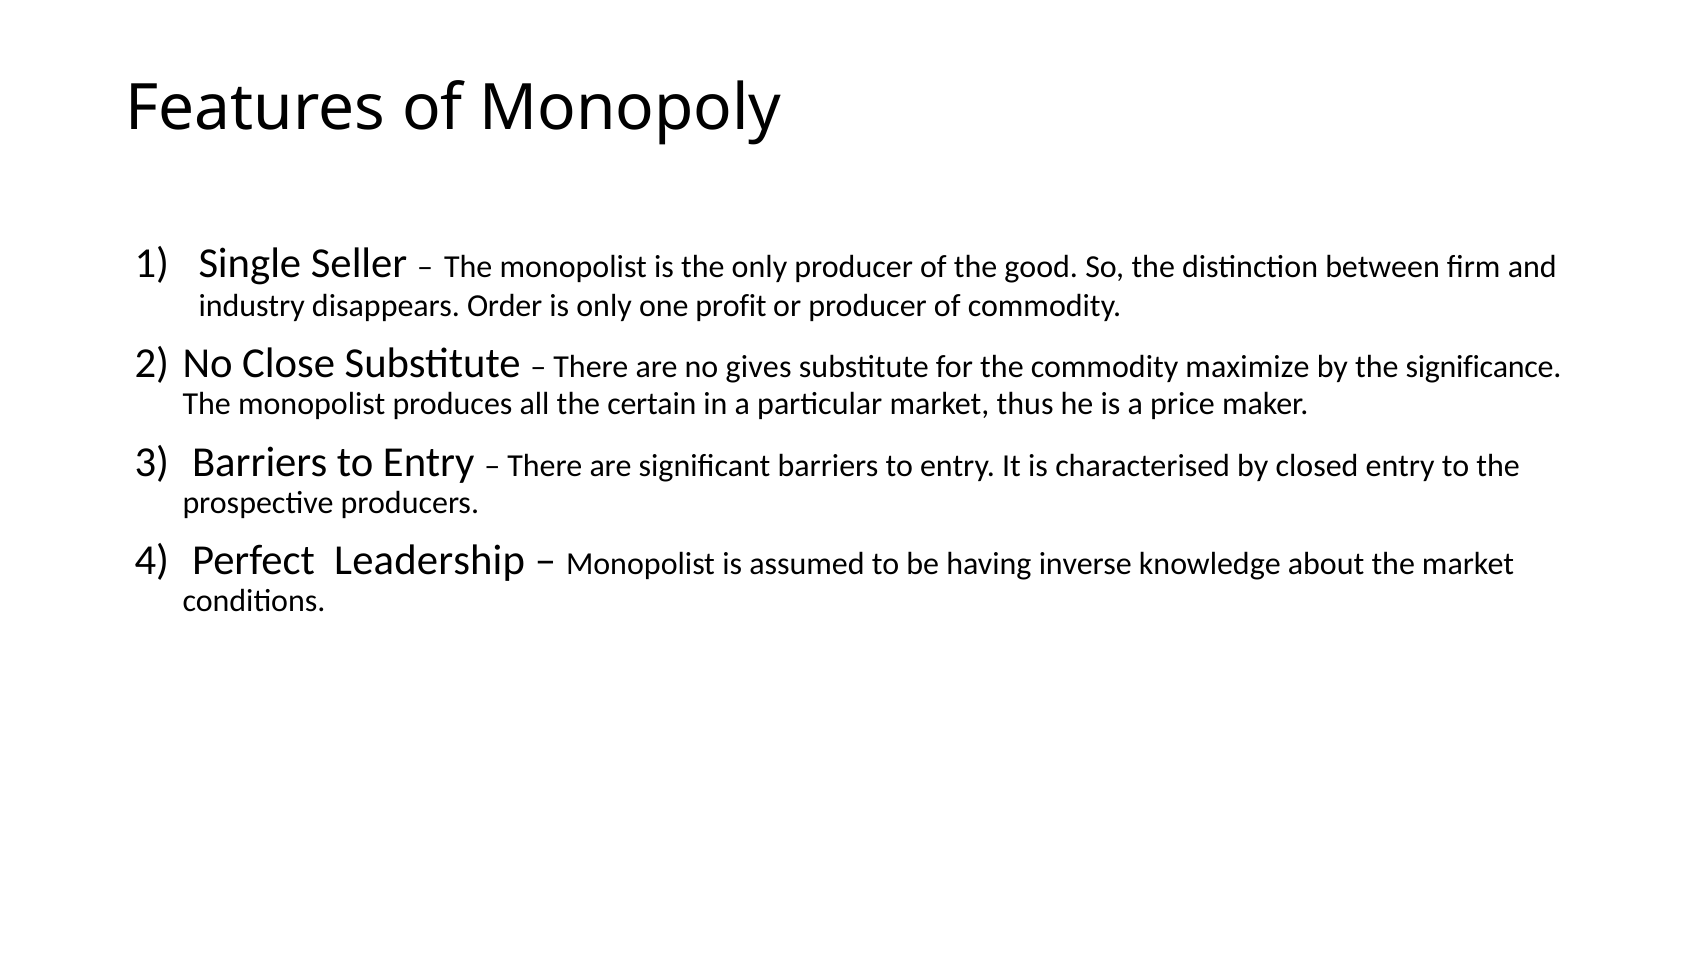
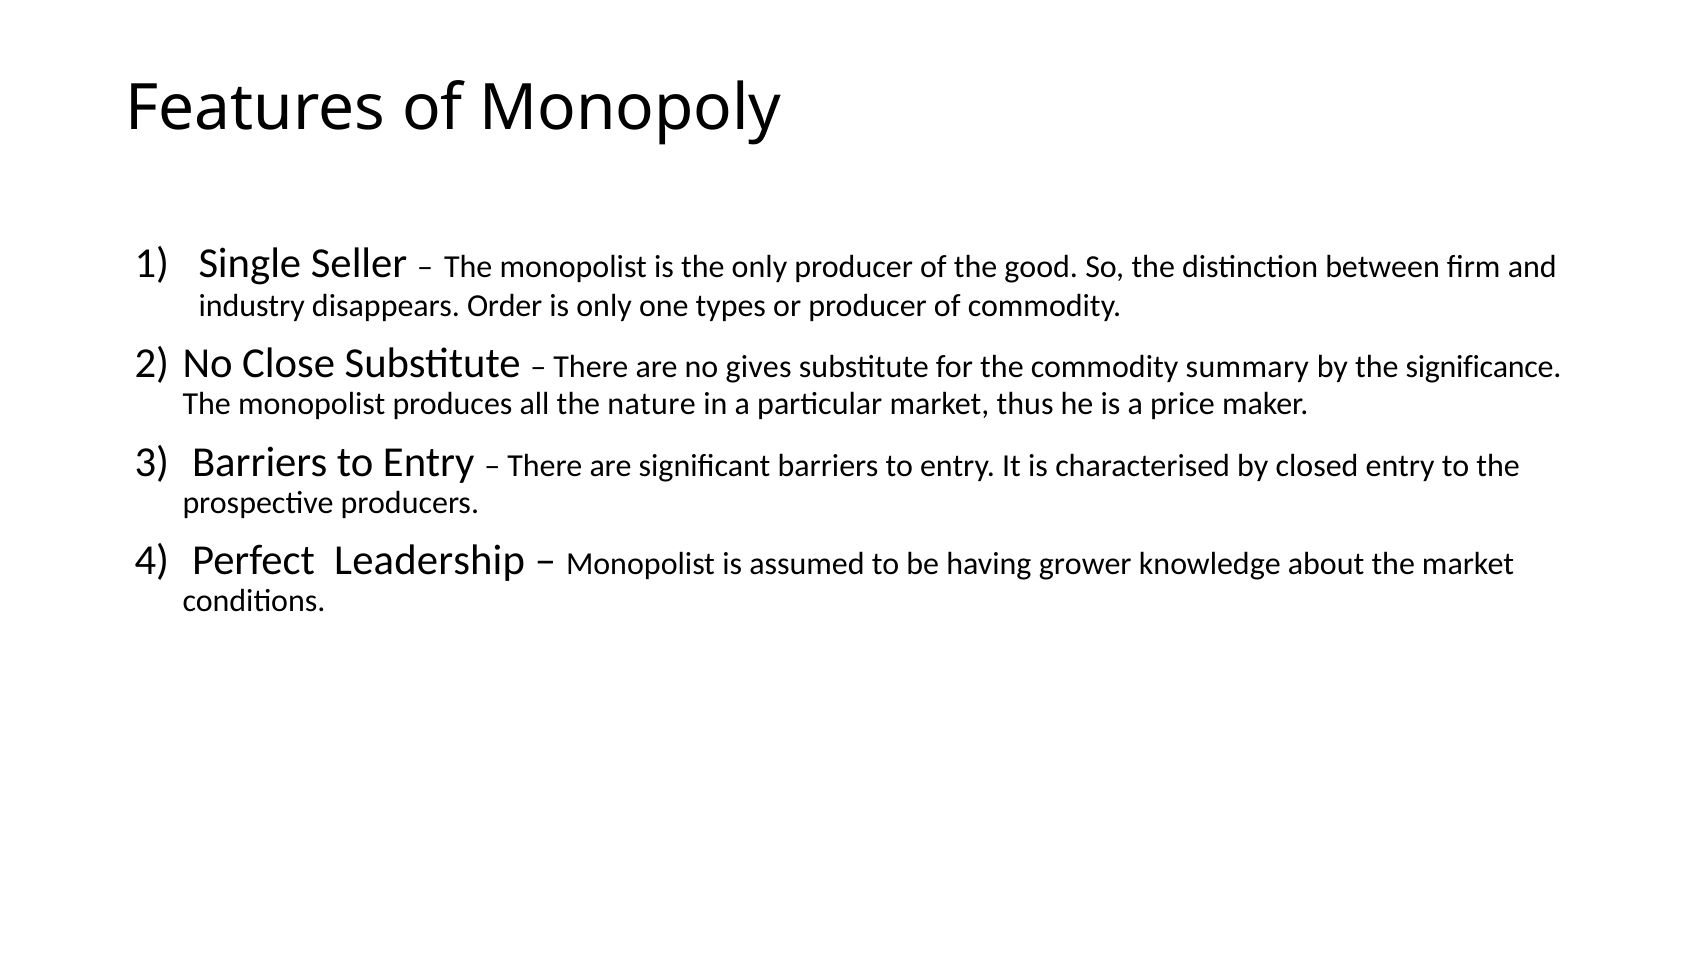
profit: profit -> types
maximize: maximize -> summary
certain: certain -> nature
inverse: inverse -> grower
